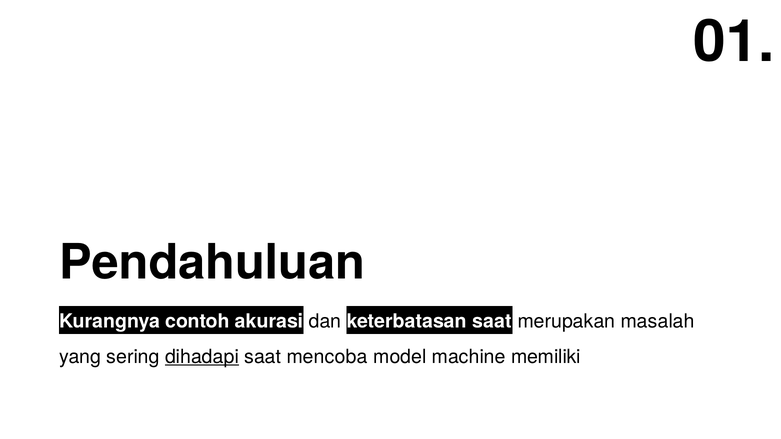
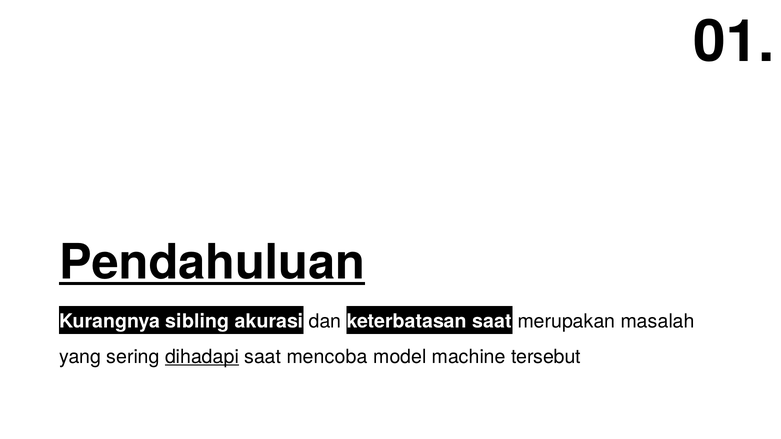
Pendahuluan underline: none -> present
contoh: contoh -> sibling
memiliki: memiliki -> tersebut
